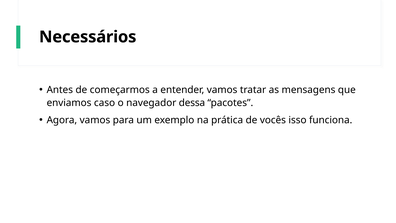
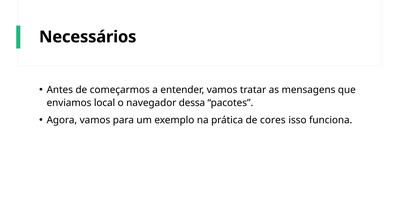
caso: caso -> local
vocês: vocês -> cores
